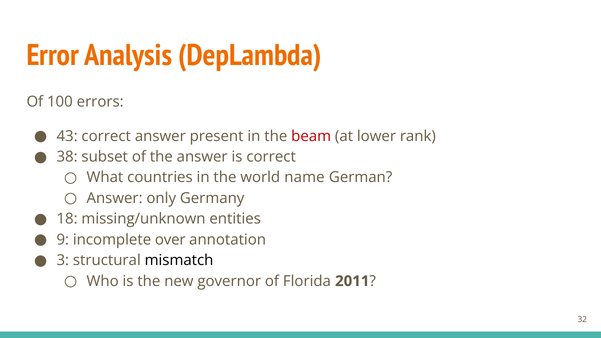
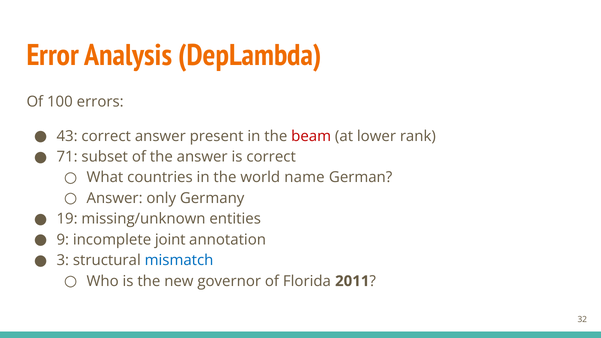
38: 38 -> 71
18: 18 -> 19
over: over -> joint
mismatch colour: black -> blue
